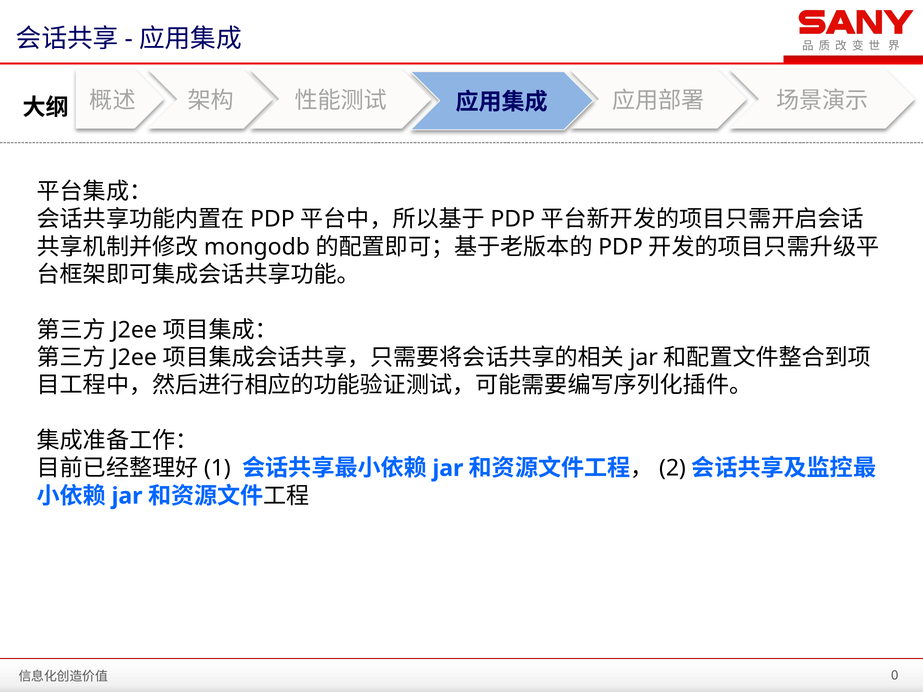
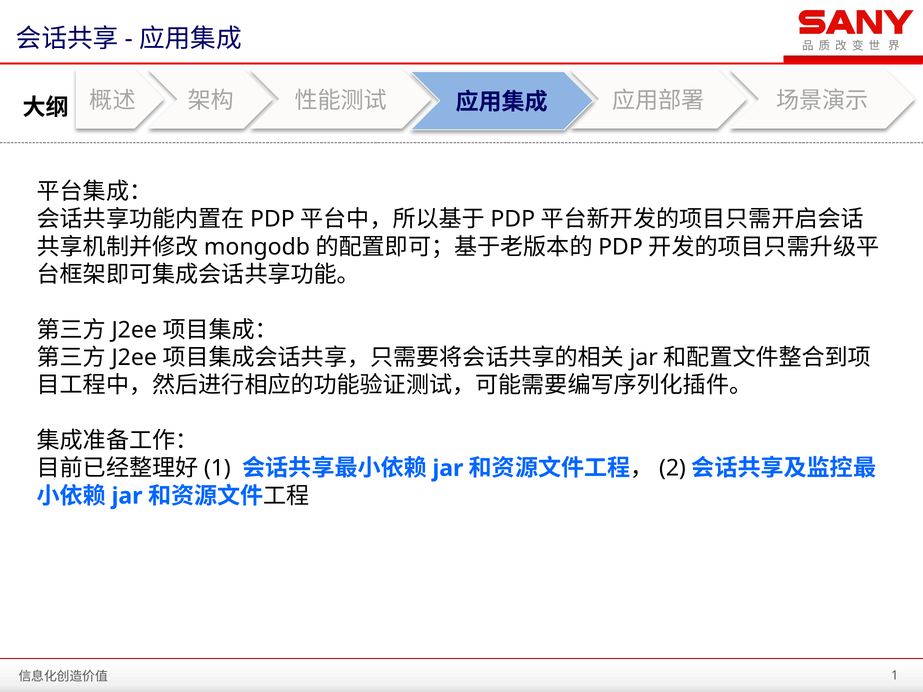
0: 0 -> 1
